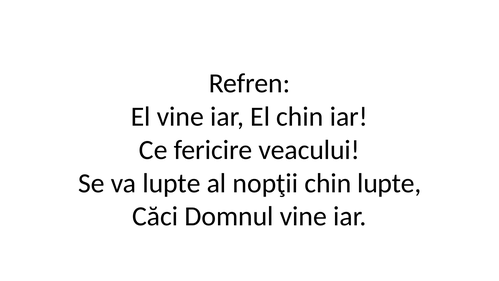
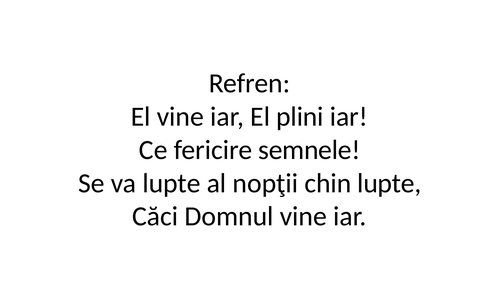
El chin: chin -> plini
veacului: veacului -> semnele
